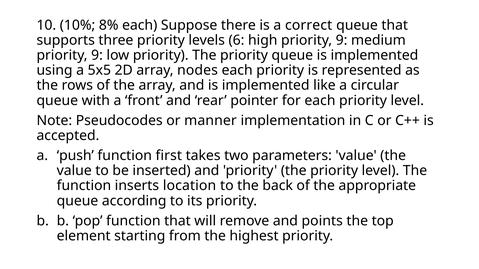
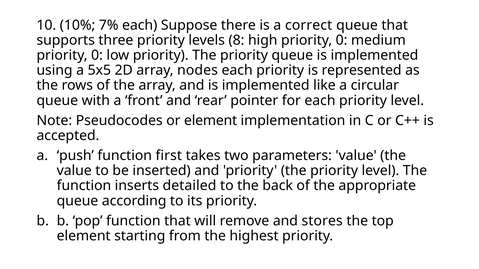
8%: 8% -> 7%
6: 6 -> 8
high priority 9: 9 -> 0
9 at (97, 55): 9 -> 0
or manner: manner -> element
location: location -> detailed
points: points -> stores
